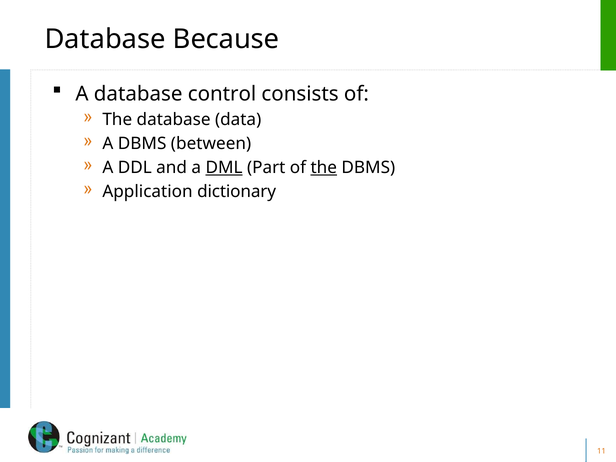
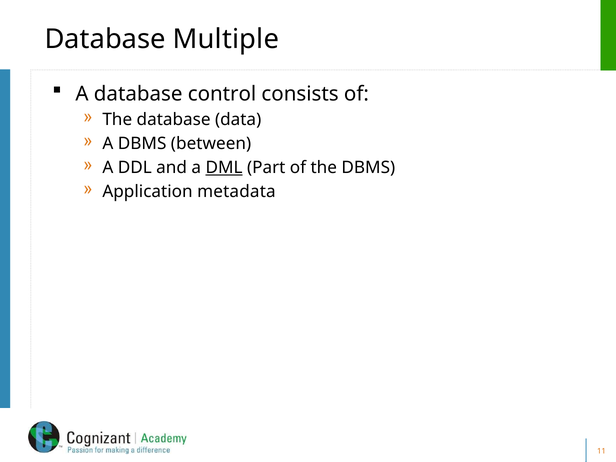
Because: Because -> Multiple
the at (324, 168) underline: present -> none
dictionary: dictionary -> metadata
